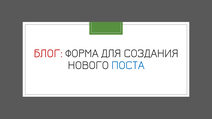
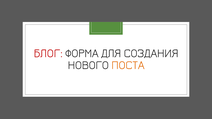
ПОСТА colour: blue -> orange
